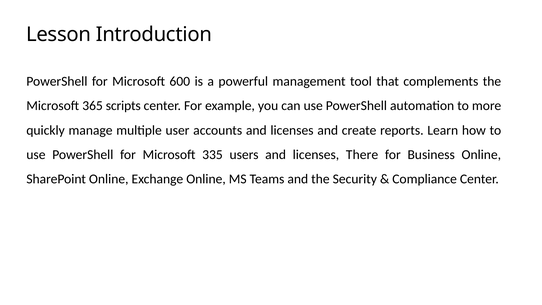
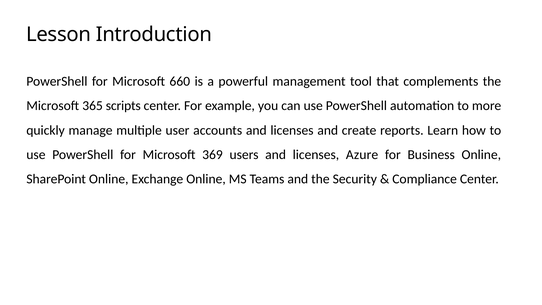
600: 600 -> 660
335: 335 -> 369
There: There -> Azure
